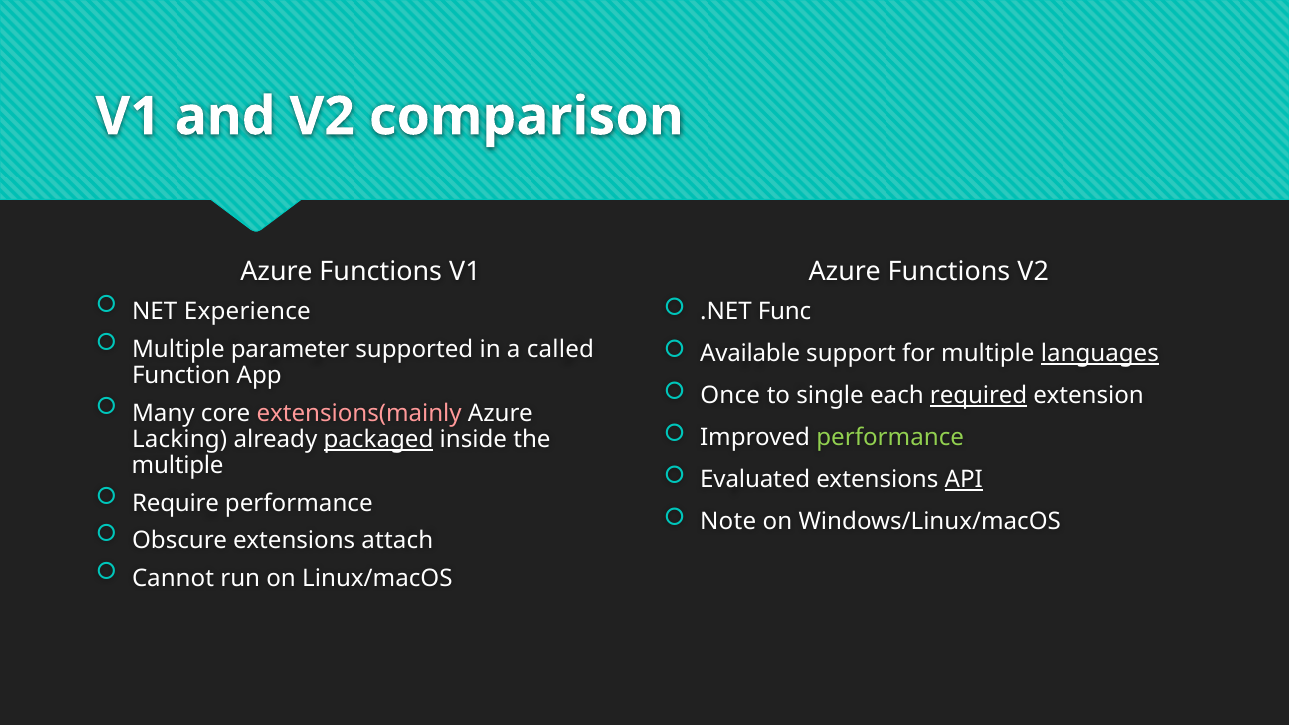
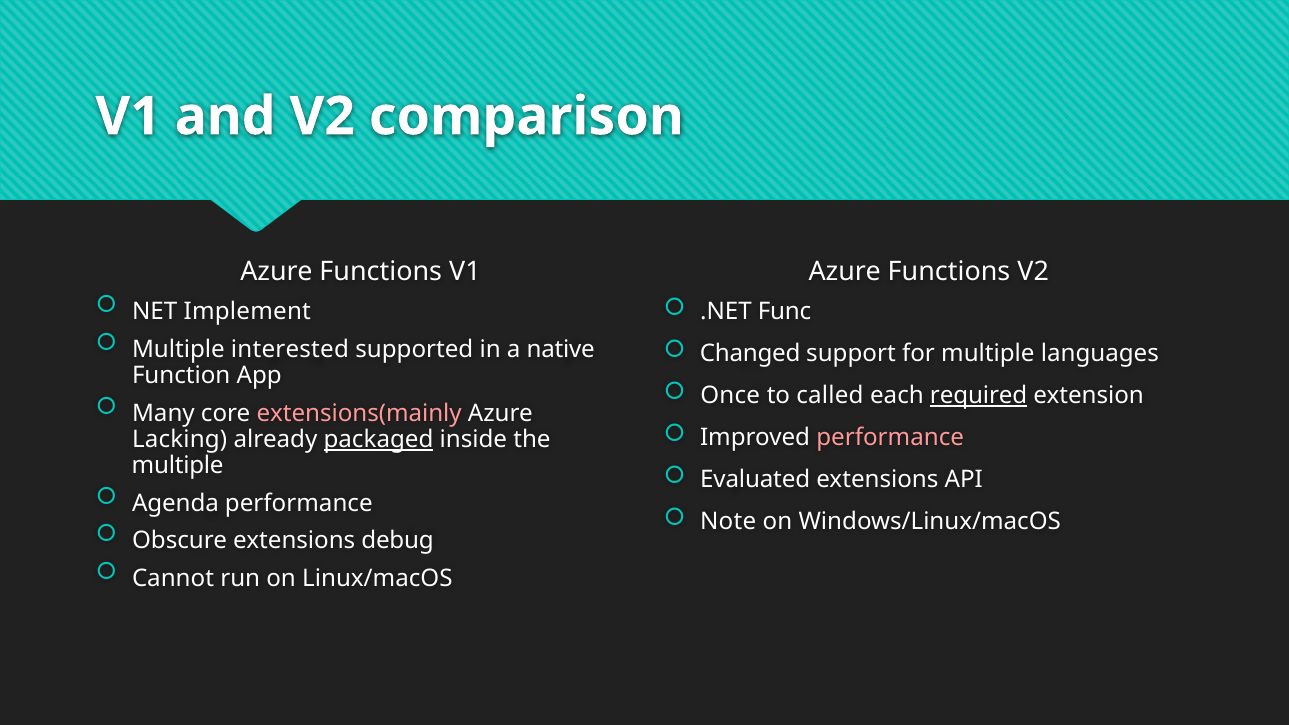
Experience: Experience -> Implement
parameter: parameter -> interested
called: called -> native
Available: Available -> Changed
languages underline: present -> none
single: single -> called
performance at (890, 438) colour: light green -> pink
API underline: present -> none
Require: Require -> Agenda
attach: attach -> debug
